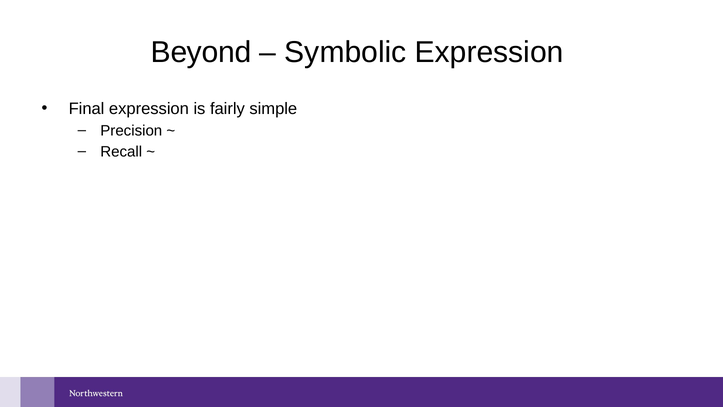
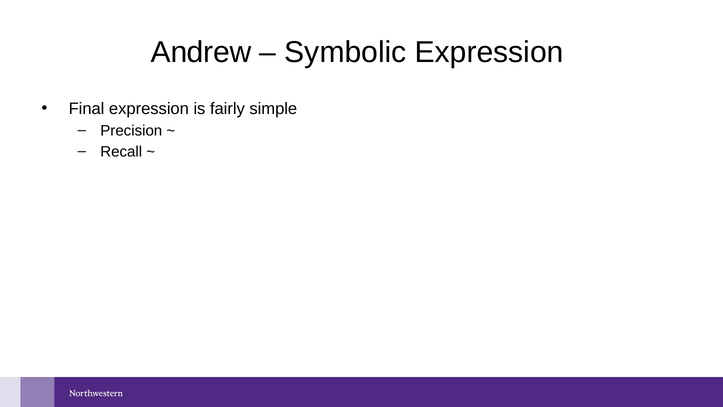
Beyond: Beyond -> Andrew
